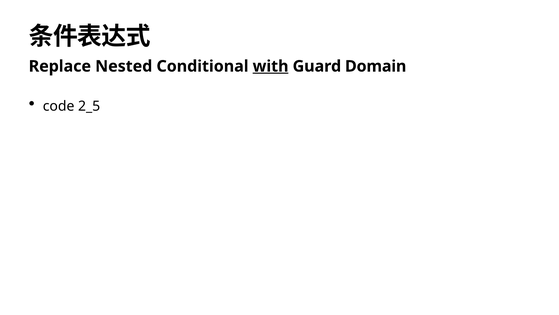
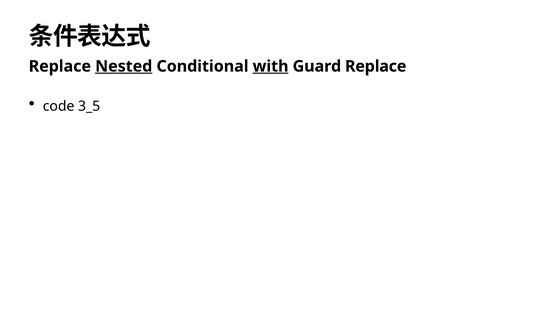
Nested underline: none -> present
Guard Domain: Domain -> Replace
2_5: 2_5 -> 3_5
